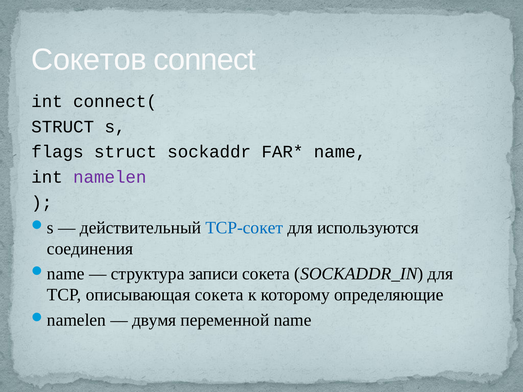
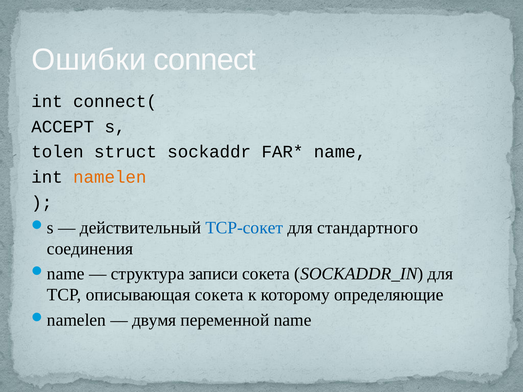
Сокетов: Сокетов -> Ошибки
STRUCT at (63, 127): STRUCT -> ACCEPT
flags: flags -> tolen
namelen colour: purple -> orange
используются: используются -> стандартного
